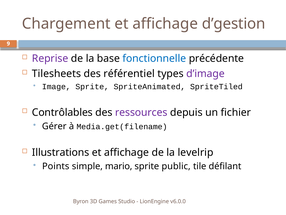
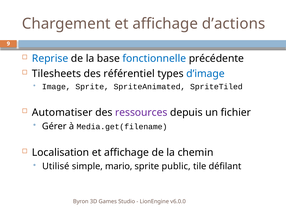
d’gestion: d’gestion -> d’actions
Reprise colour: purple -> blue
d’image colour: purple -> blue
Contrôlables: Contrôlables -> Automatiser
Illustrations: Illustrations -> Localisation
levelrip: levelrip -> chemin
Points: Points -> Utilisé
